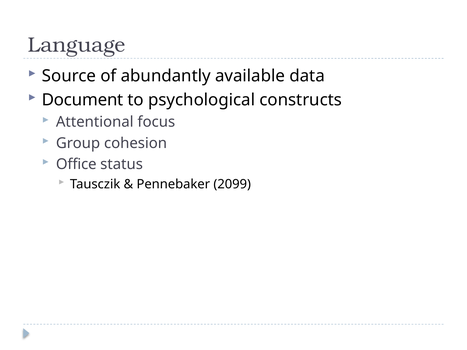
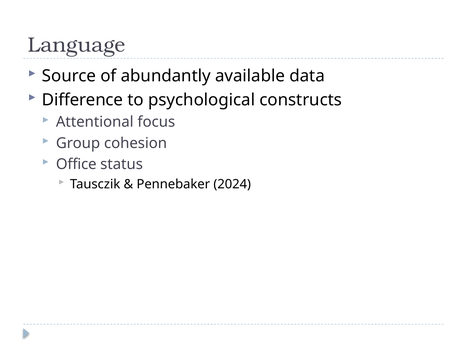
Document: Document -> Difference
2099: 2099 -> 2024
